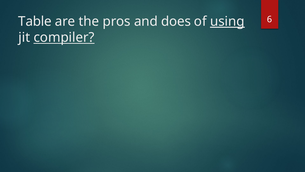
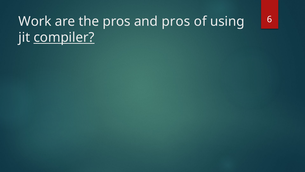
Table: Table -> Work
and does: does -> pros
using underline: present -> none
